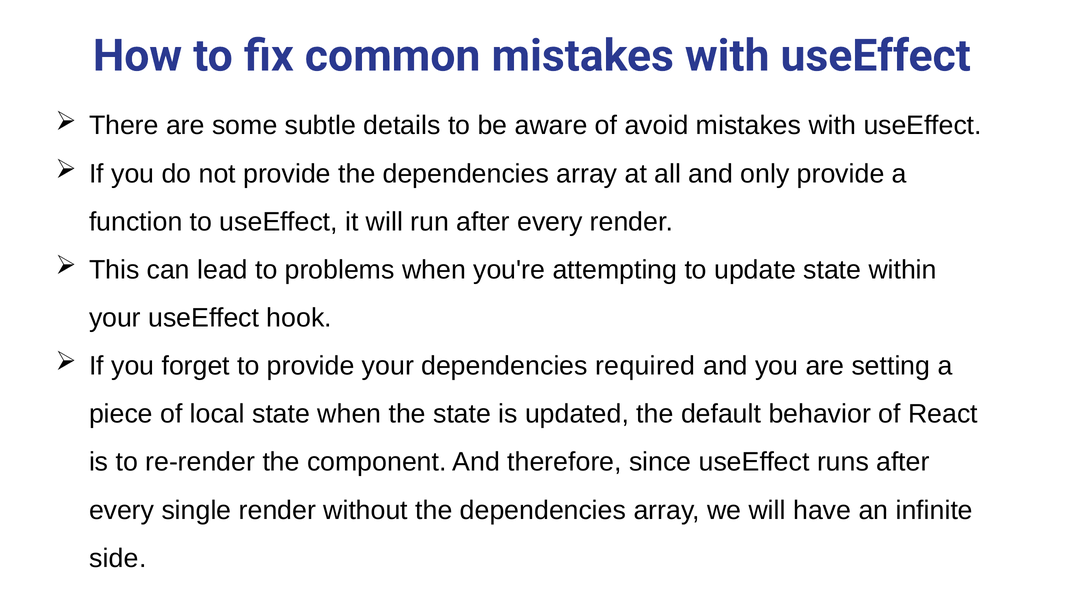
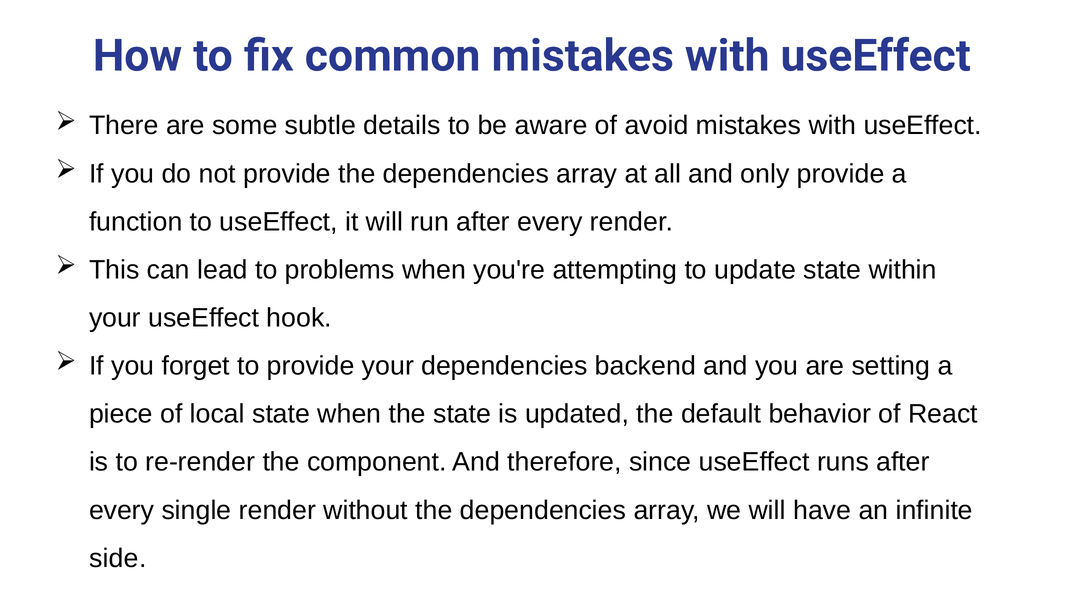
required: required -> backend
